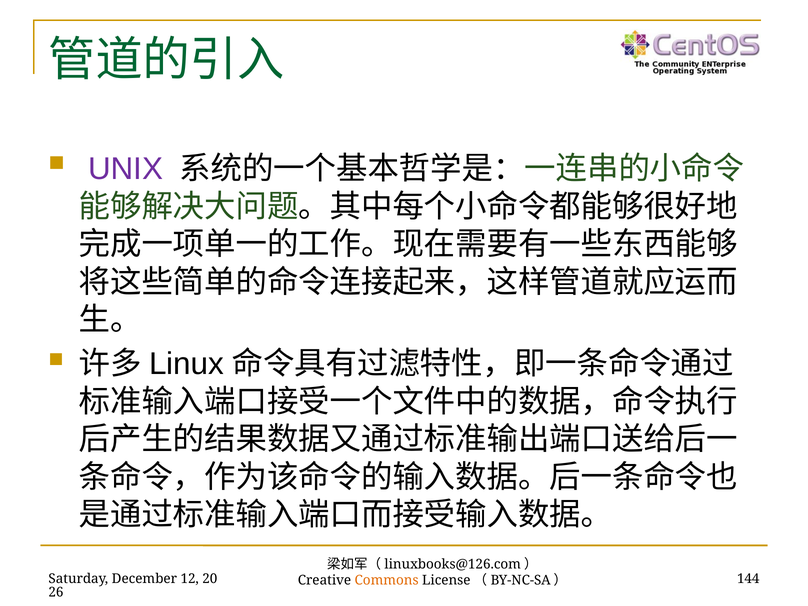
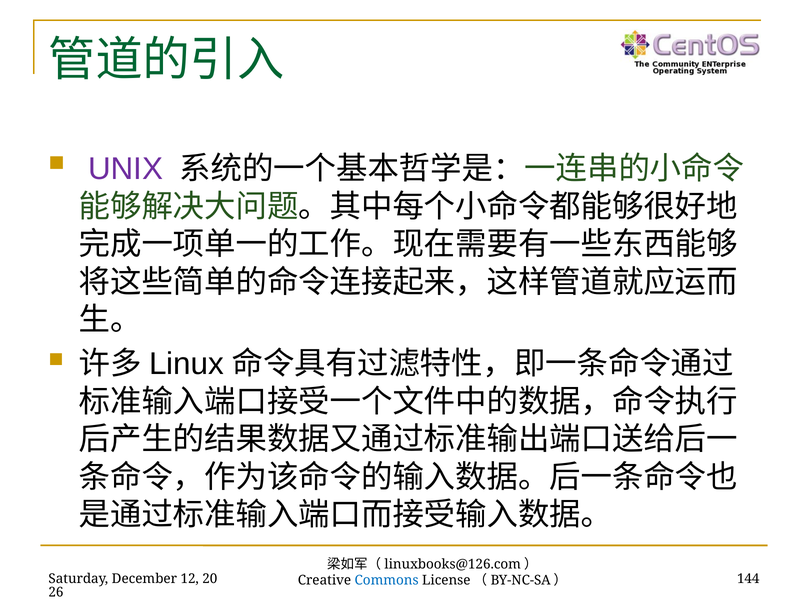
Commons colour: orange -> blue
